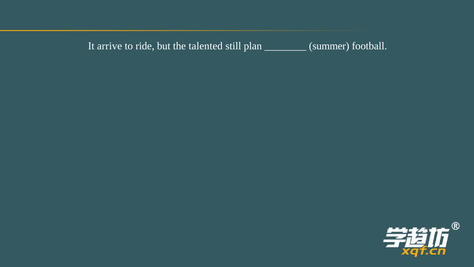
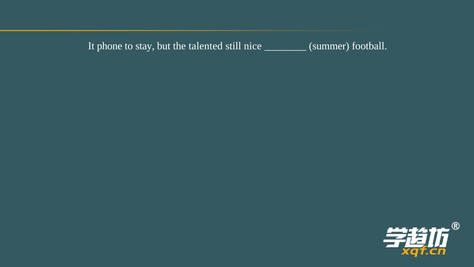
arrive: arrive -> phone
ride: ride -> stay
plan: plan -> nice
